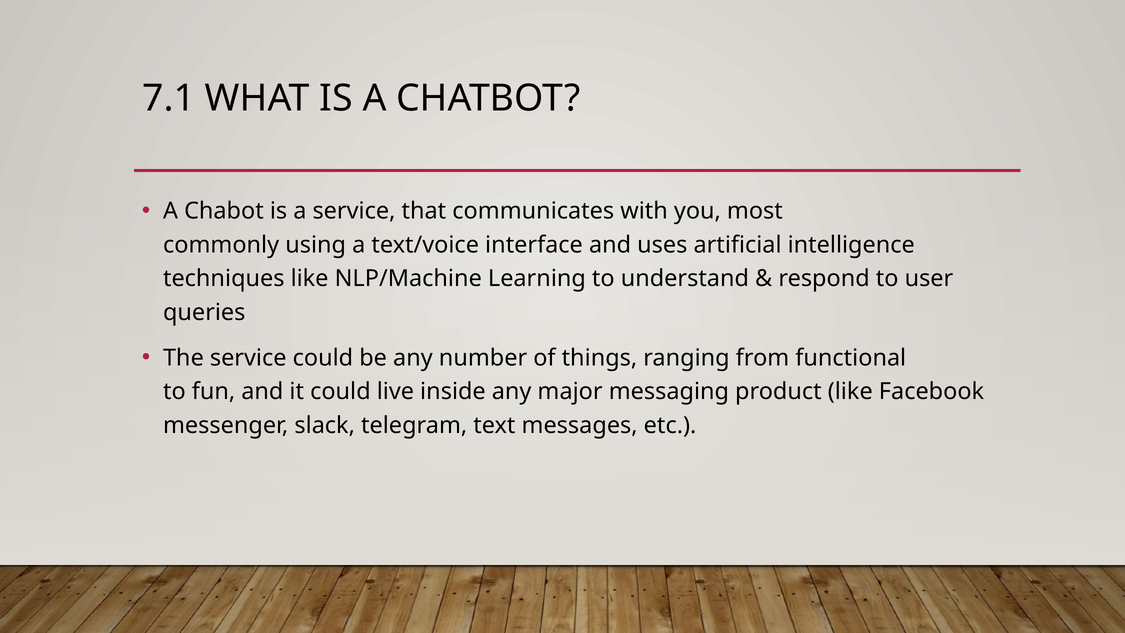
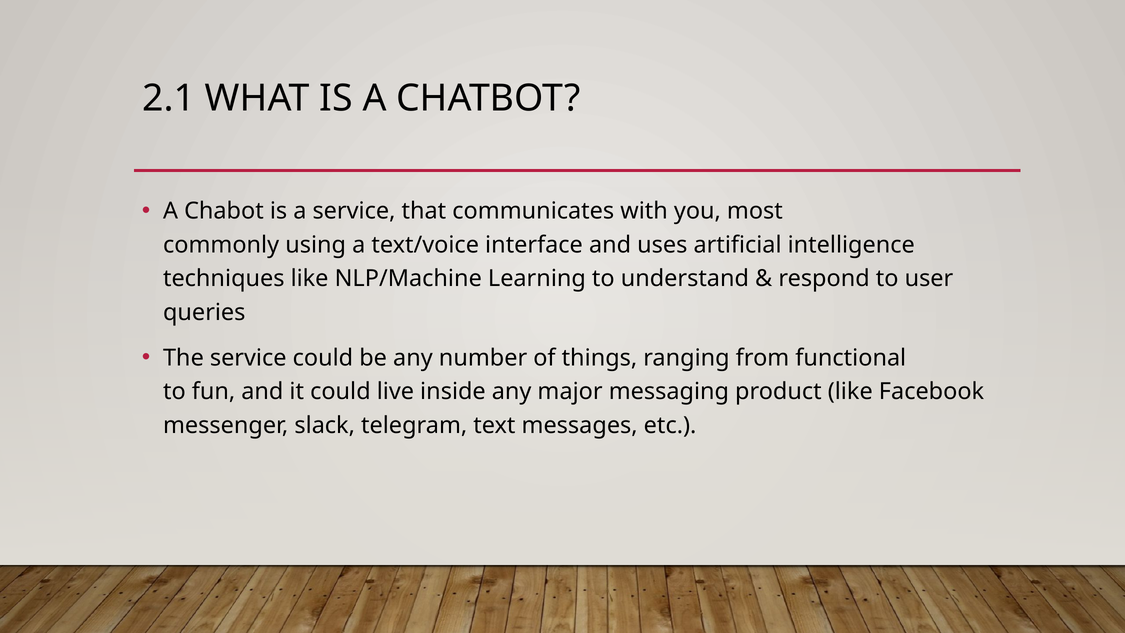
7.1: 7.1 -> 2.1
